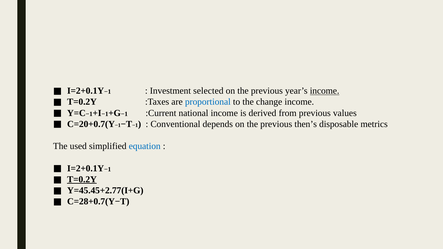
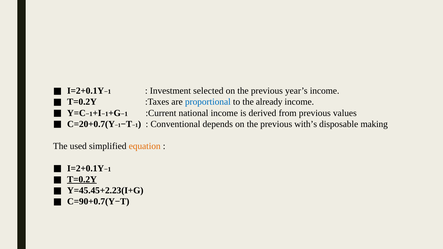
income at (325, 91) underline: present -> none
change: change -> already
then’s: then’s -> with’s
metrics: metrics -> making
equation colour: blue -> orange
Y=45.45+2.77(I+G: Y=45.45+2.77(I+G -> Y=45.45+2.23(I+G
C=28+0.7(Y−T: C=28+0.7(Y−T -> C=90+0.7(Y−T
